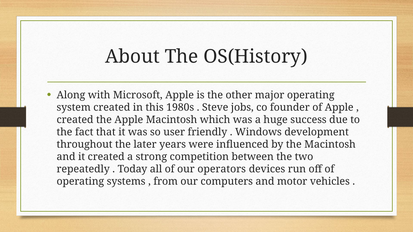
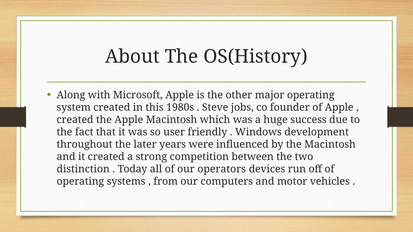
repeatedly: repeatedly -> distinction
